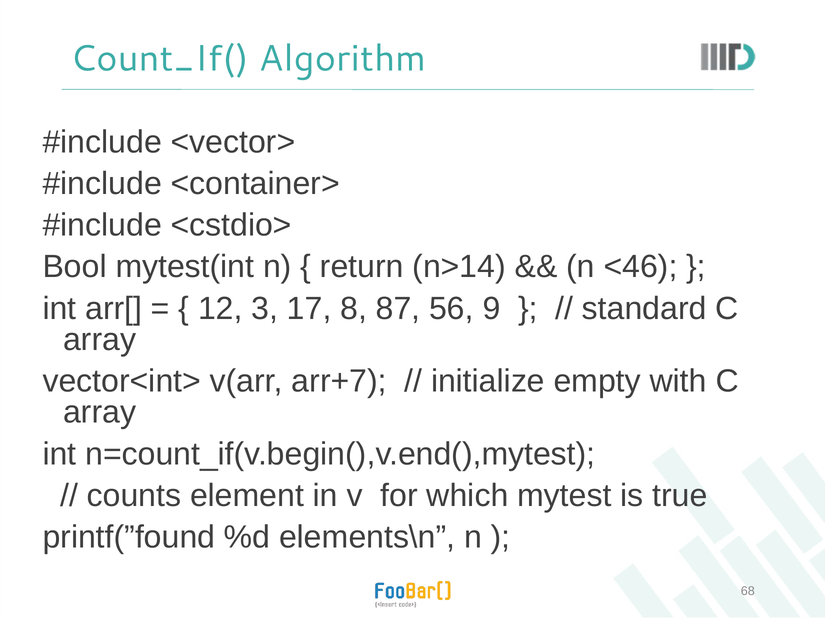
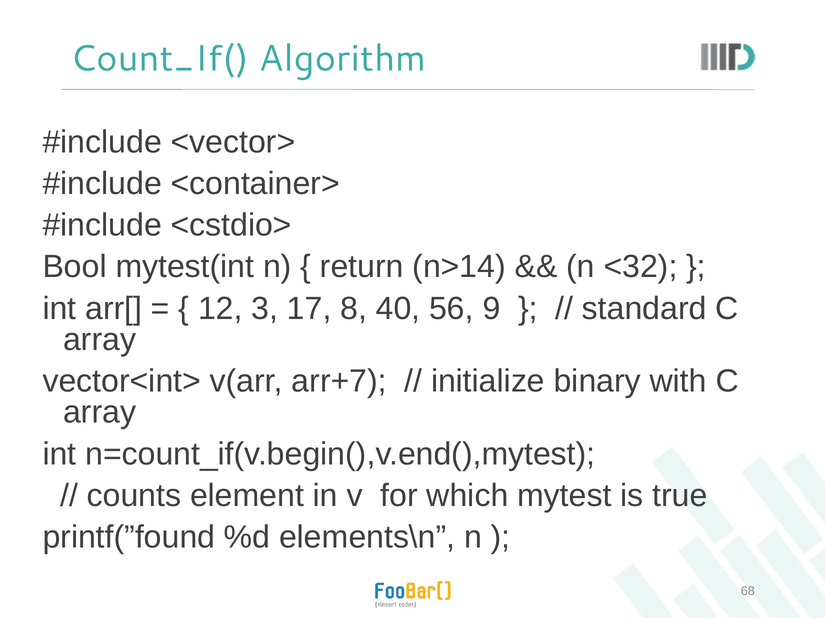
<46: <46 -> <32
87: 87 -> 40
empty: empty -> binary
